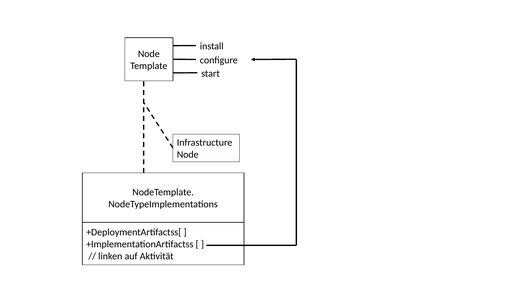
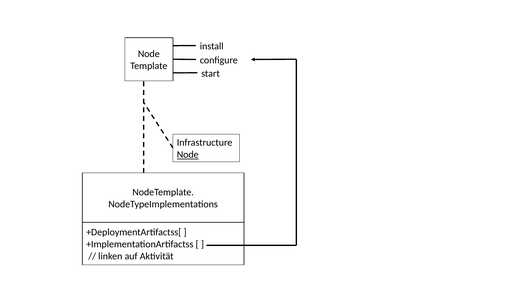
Node at (188, 155) underline: none -> present
